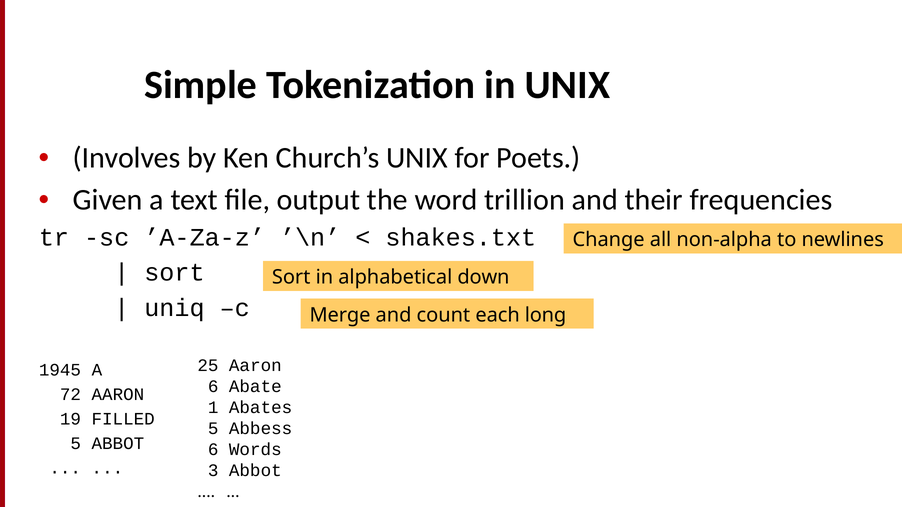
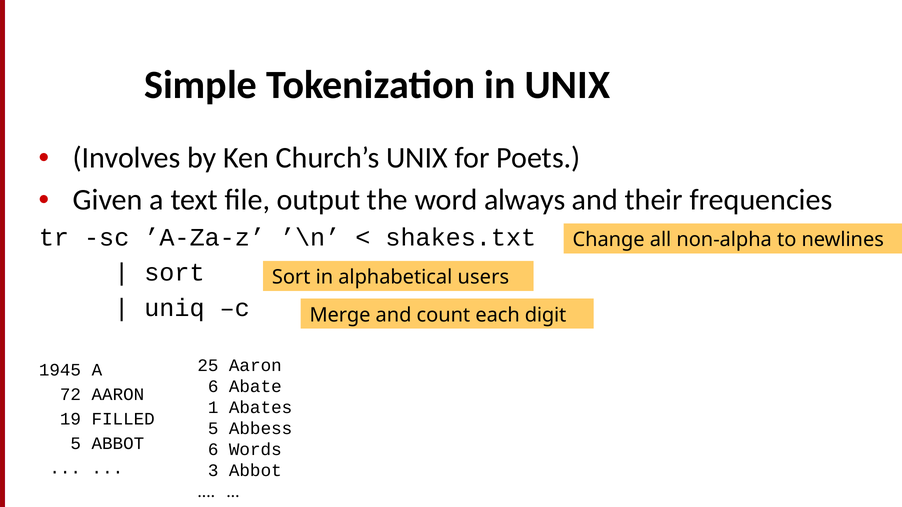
trillion: trillion -> always
down: down -> users
long: long -> digit
